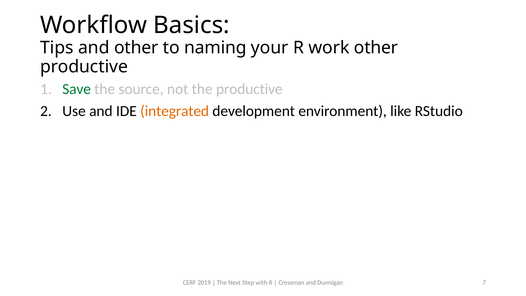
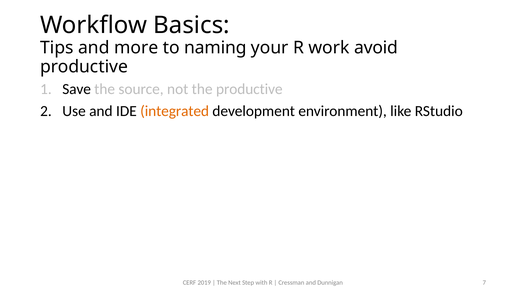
and other: other -> more
work other: other -> avoid
Save colour: green -> black
